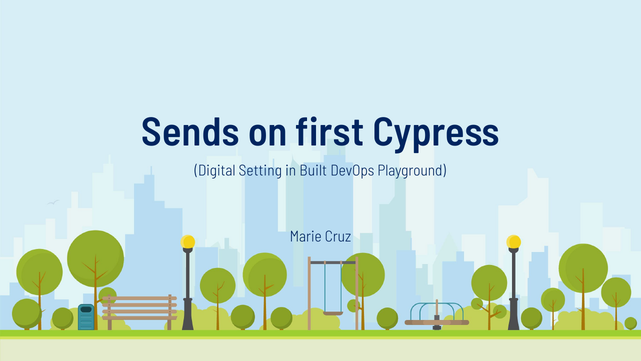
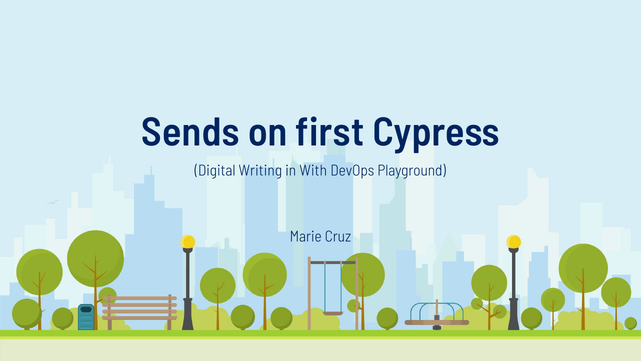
Setting: Setting -> Writing
Built: Built -> With
